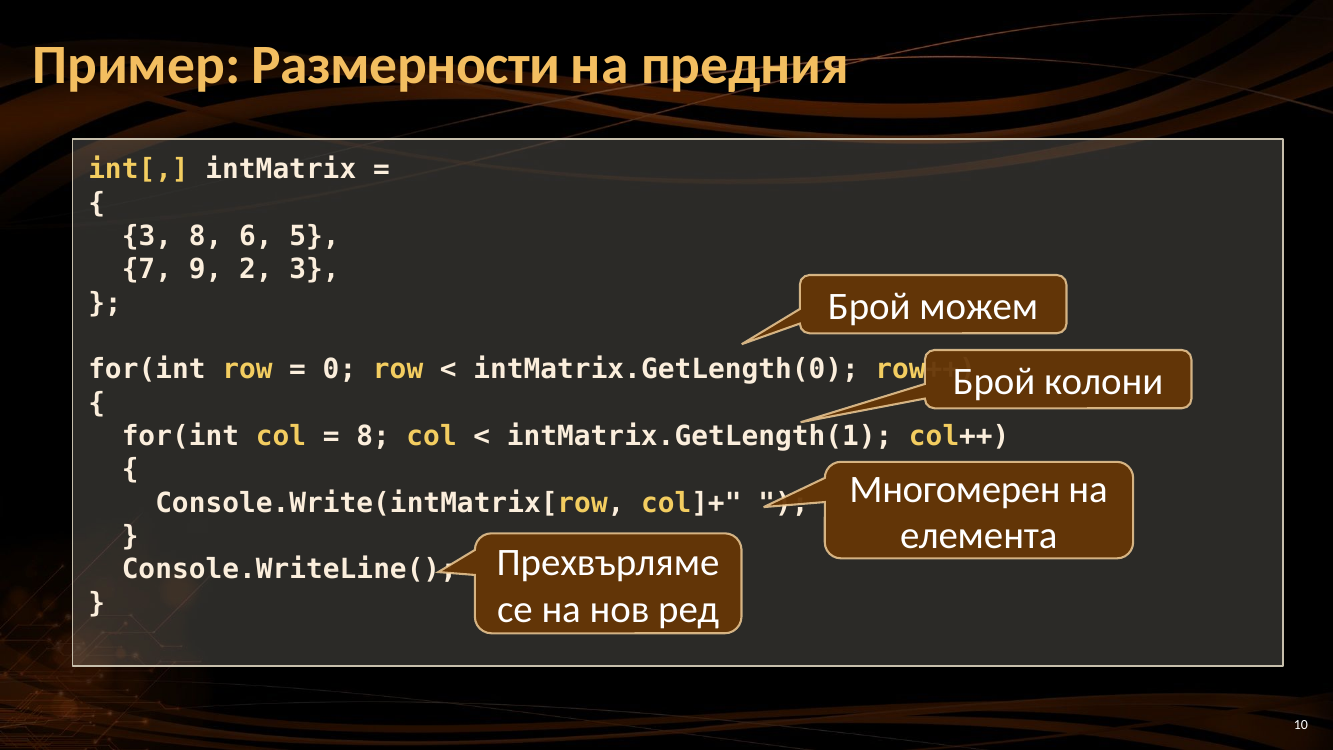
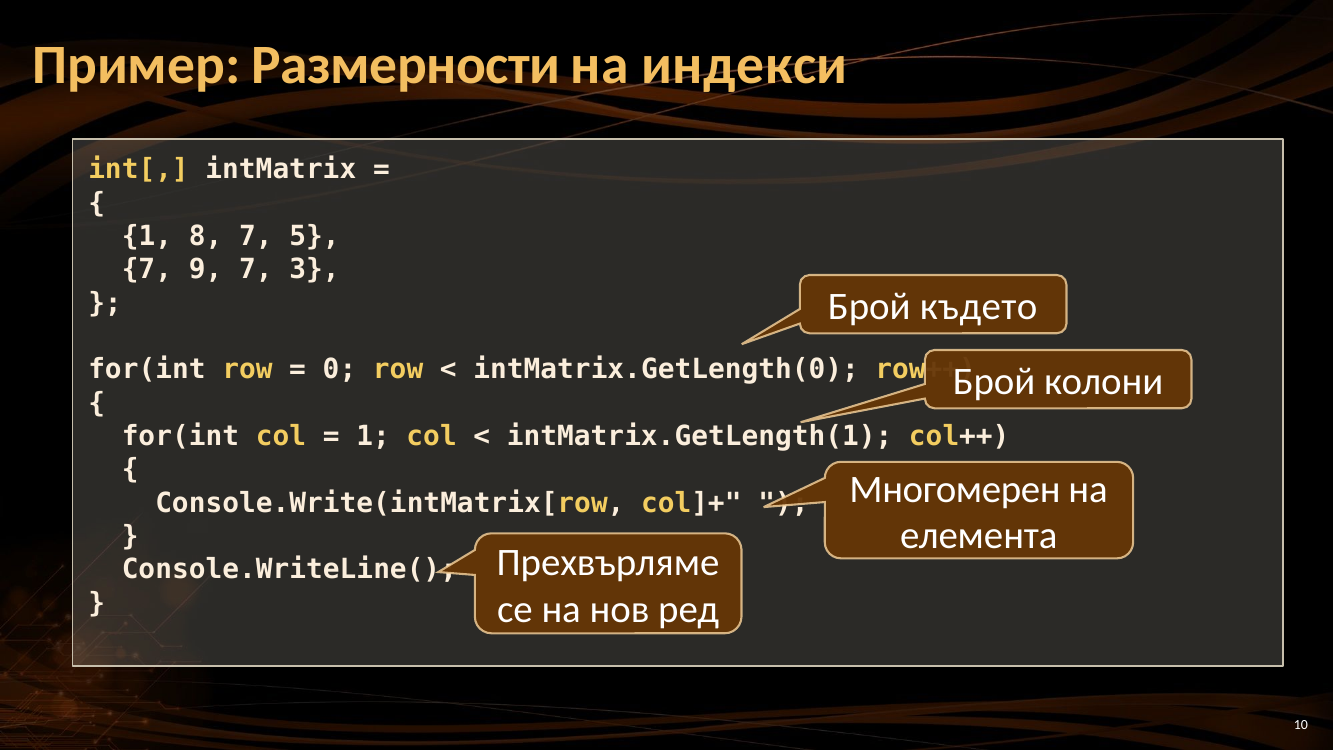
предния: предния -> индекси
3 at (147, 236): 3 -> 1
8 6: 6 -> 7
9 2: 2 -> 7
можем: можем -> където
8 at (373, 436): 8 -> 1
